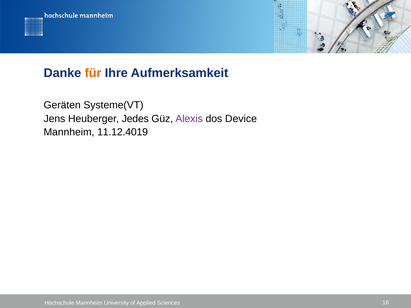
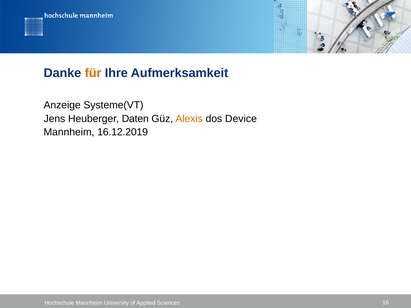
Geräten: Geräten -> Anzeige
Jedes: Jedes -> Daten
Alexis colour: purple -> orange
11.12.4019: 11.12.4019 -> 16.12.2019
